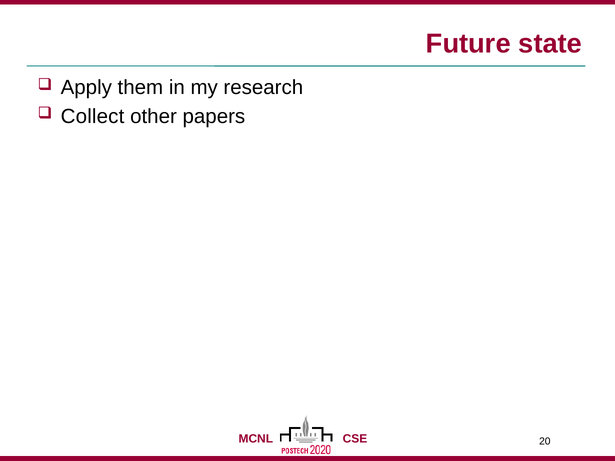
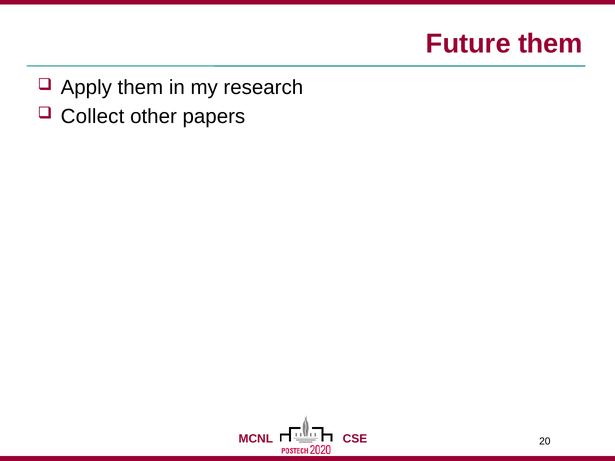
Future state: state -> them
